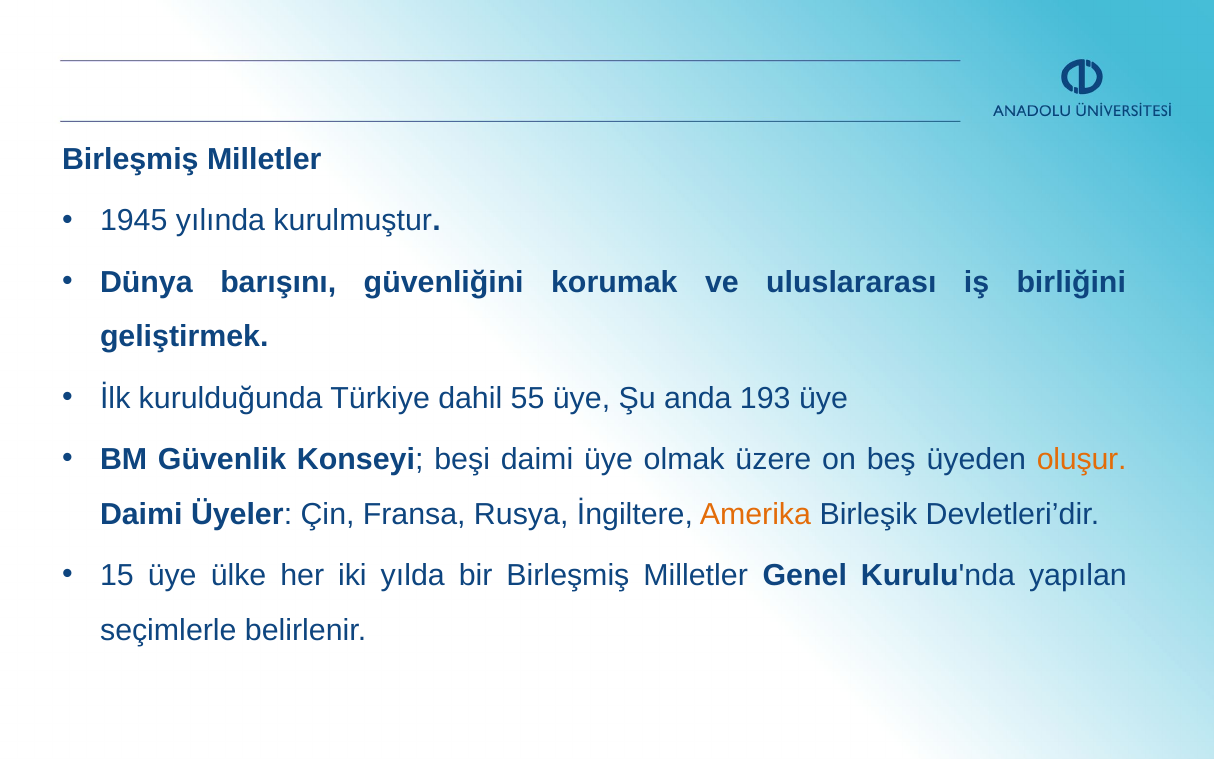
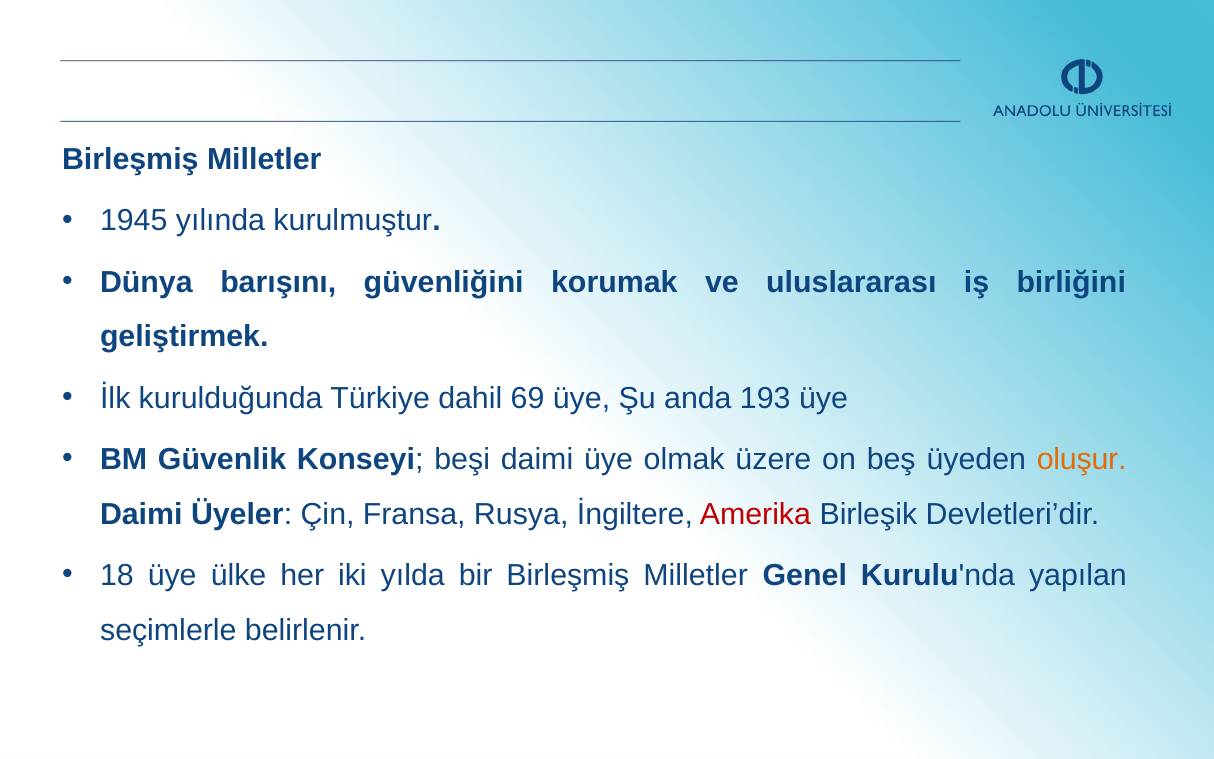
55: 55 -> 69
Amerika colour: orange -> red
15: 15 -> 18
